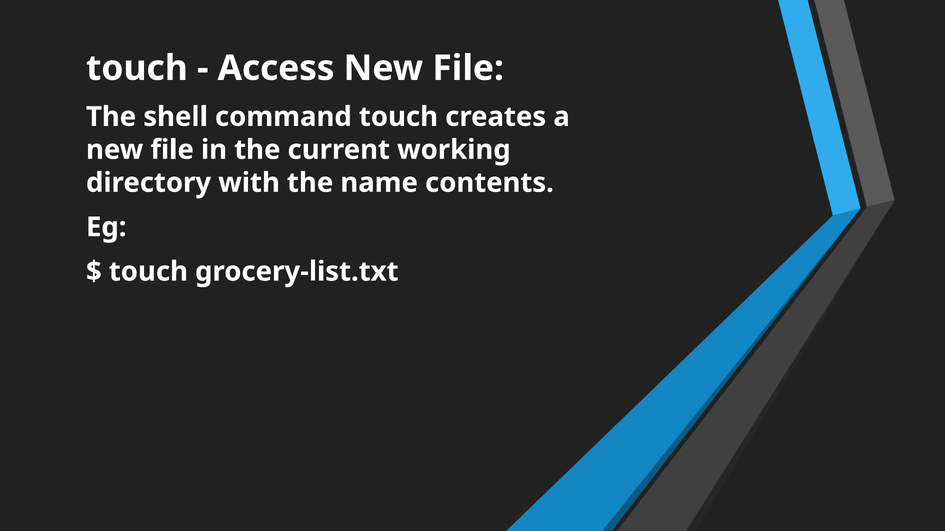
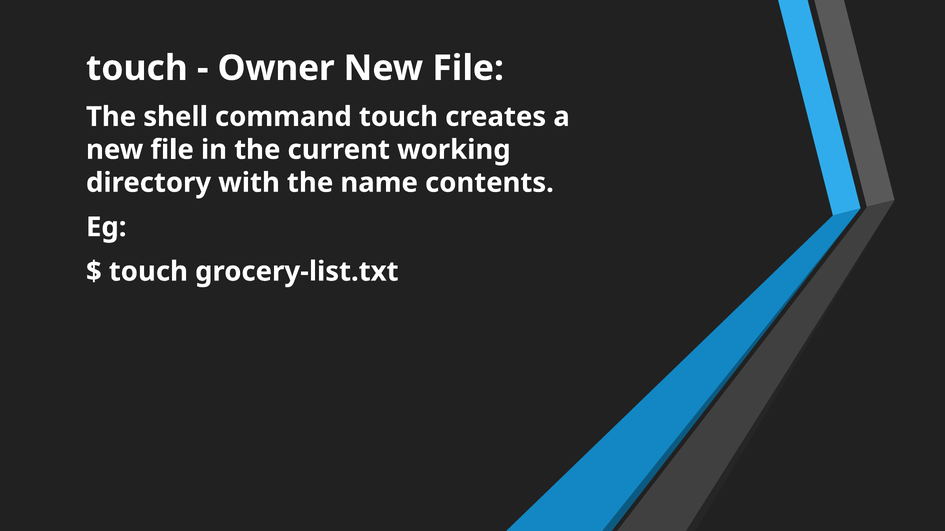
Access: Access -> Owner
